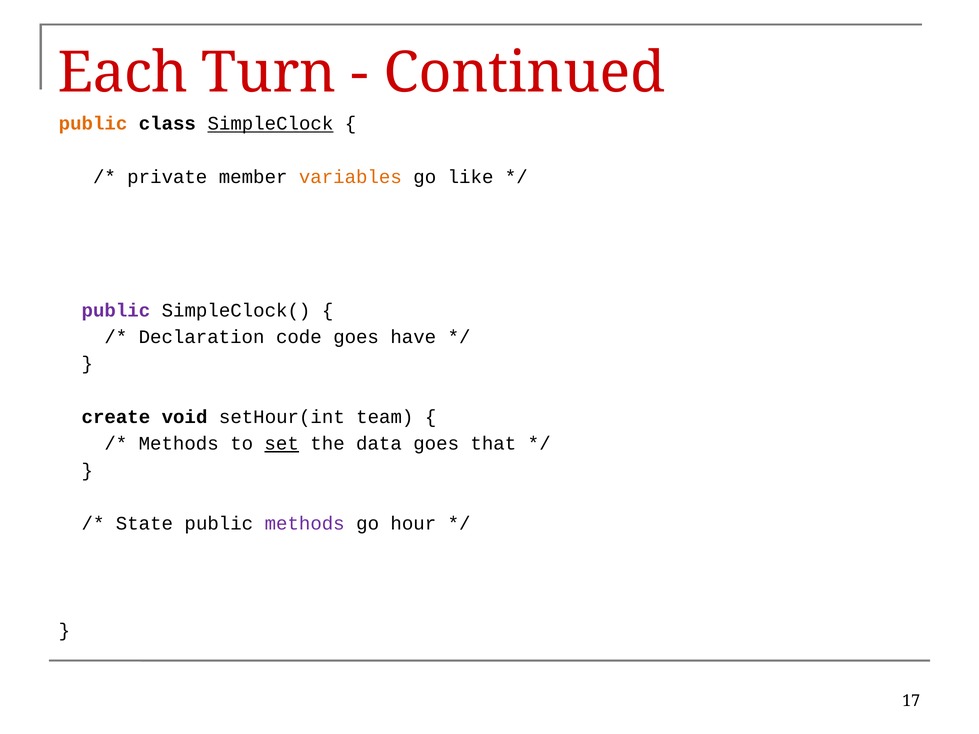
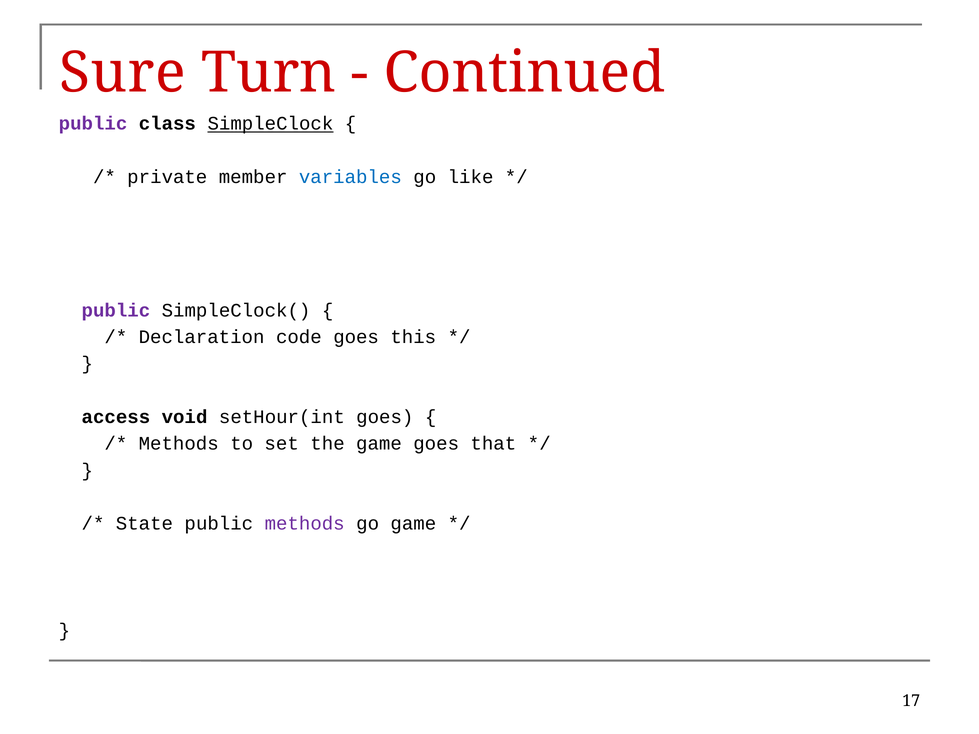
Each: Each -> Sure
public at (93, 124) colour: orange -> purple
variables colour: orange -> blue
have: have -> this
create: create -> access
setHour(int team: team -> goes
set underline: present -> none
the data: data -> game
go hour: hour -> game
